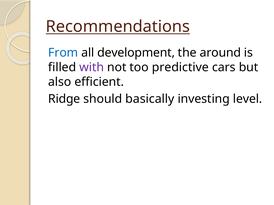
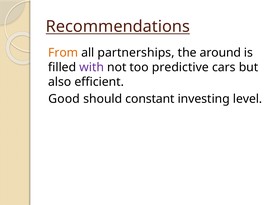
From colour: blue -> orange
development: development -> partnerships
Ridge: Ridge -> Good
basically: basically -> constant
